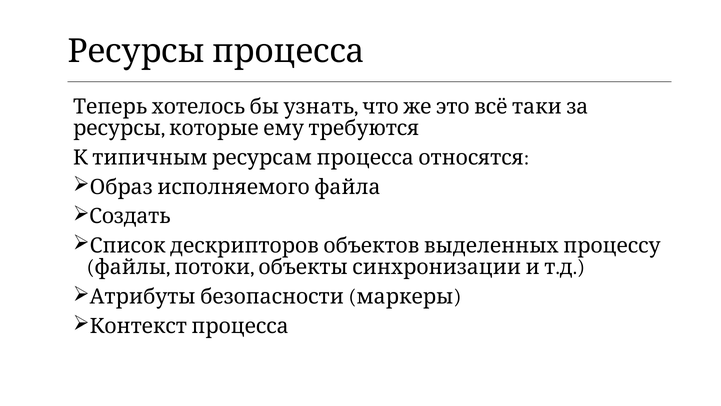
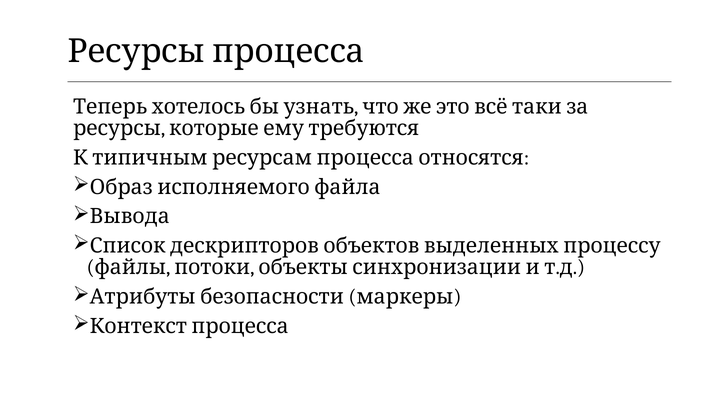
Создать: Создать -> Вывода
